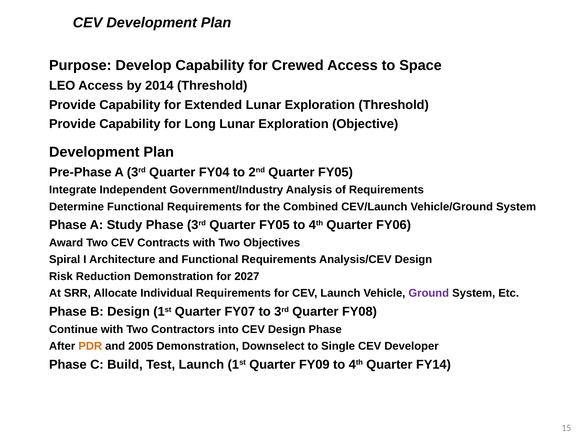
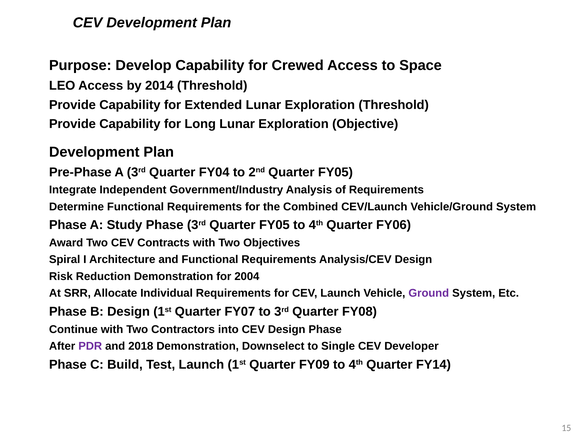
2027: 2027 -> 2004
PDR colour: orange -> purple
2005: 2005 -> 2018
